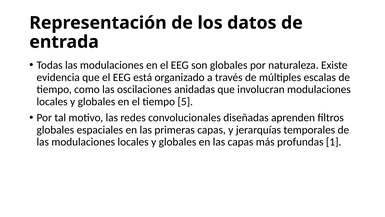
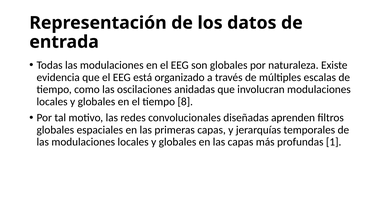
5: 5 -> 8
